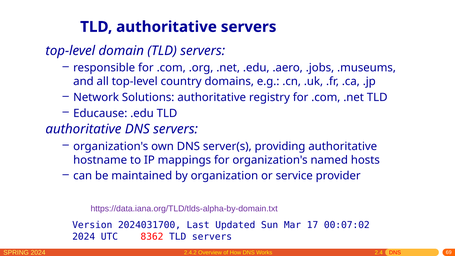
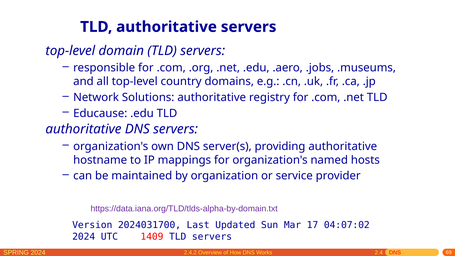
00:07:02: 00:07:02 -> 04:07:02
8362: 8362 -> 1409
